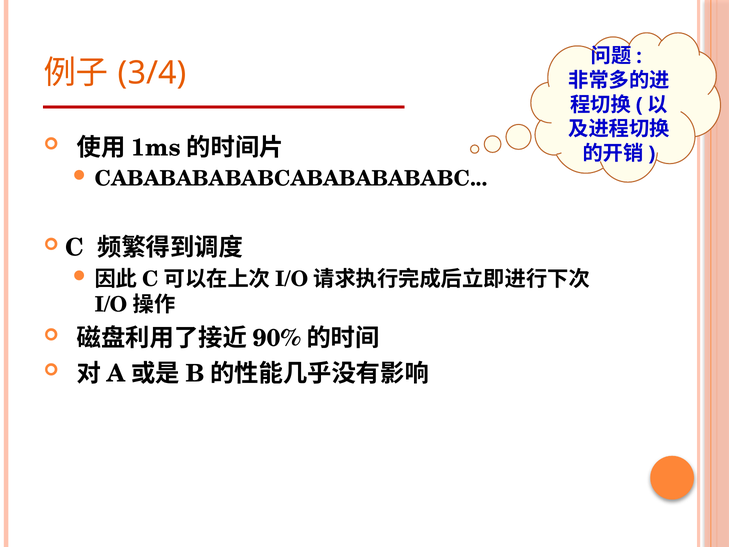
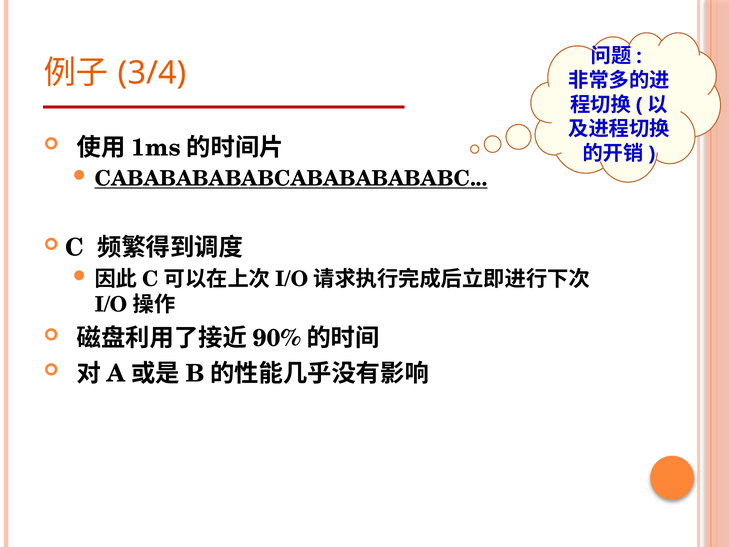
CABABABABABCABABABABABC underline: none -> present
